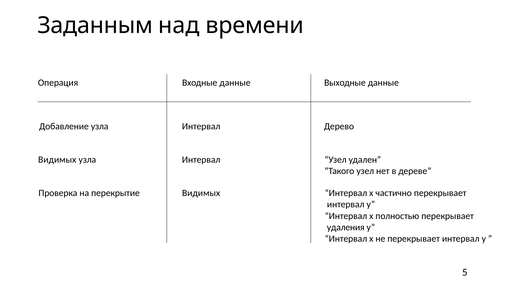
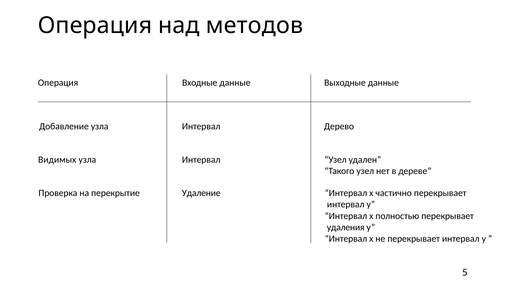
Заданным at (95, 25): Заданным -> Операция
времени: времени -> методов
перекрытие Видимых: Видимых -> Удаление
